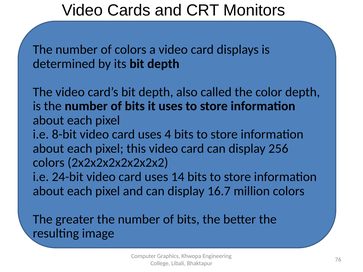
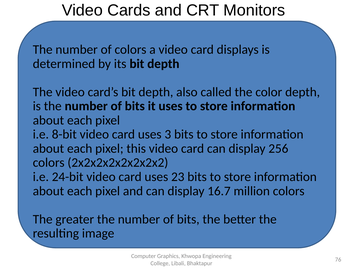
4: 4 -> 3
14: 14 -> 23
